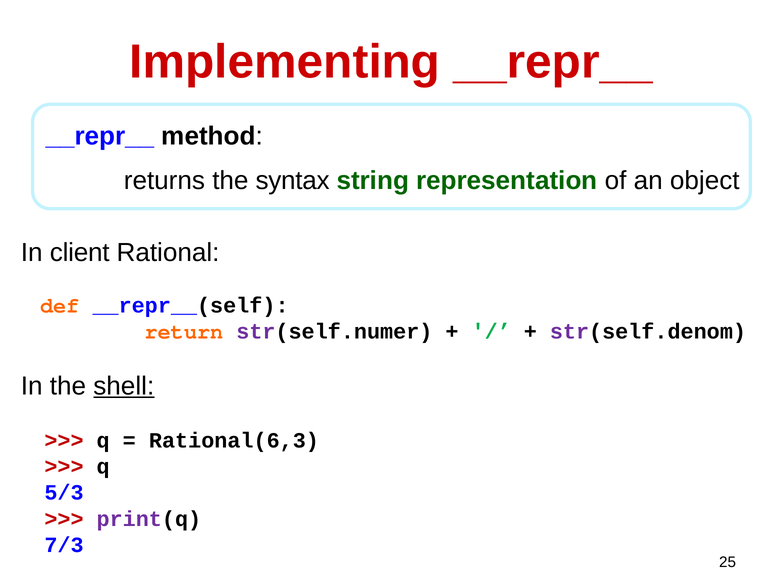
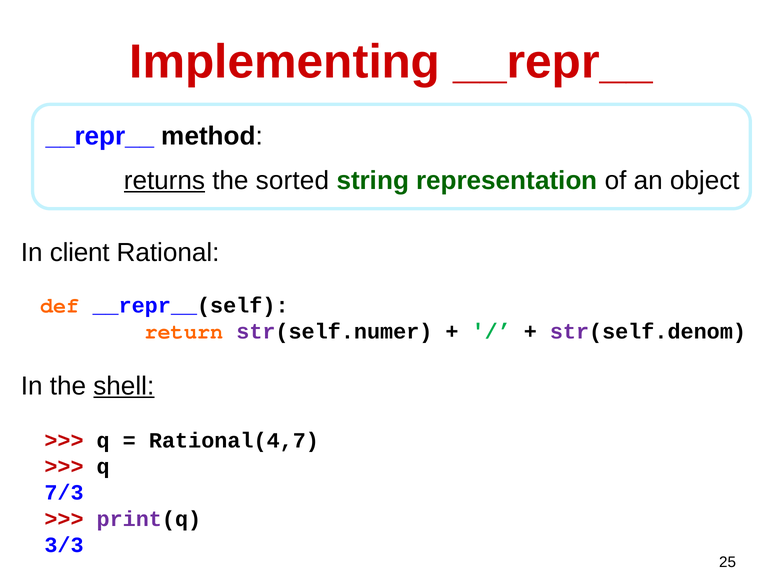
returns underline: none -> present
syntax: syntax -> sorted
Rational(6,3: Rational(6,3 -> Rational(4,7
5/3: 5/3 -> 7/3
7/3: 7/3 -> 3/3
